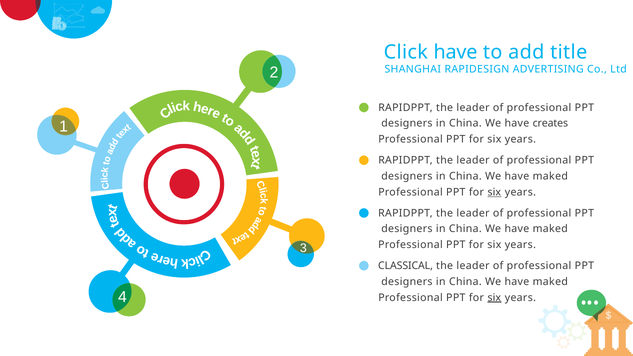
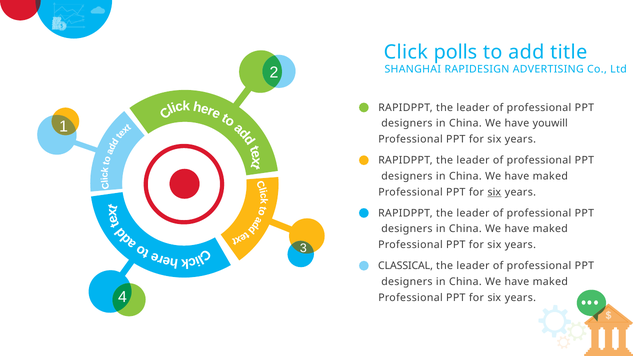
Click have: have -> polls
creates: creates -> youwill
six at (494, 298) underline: present -> none
